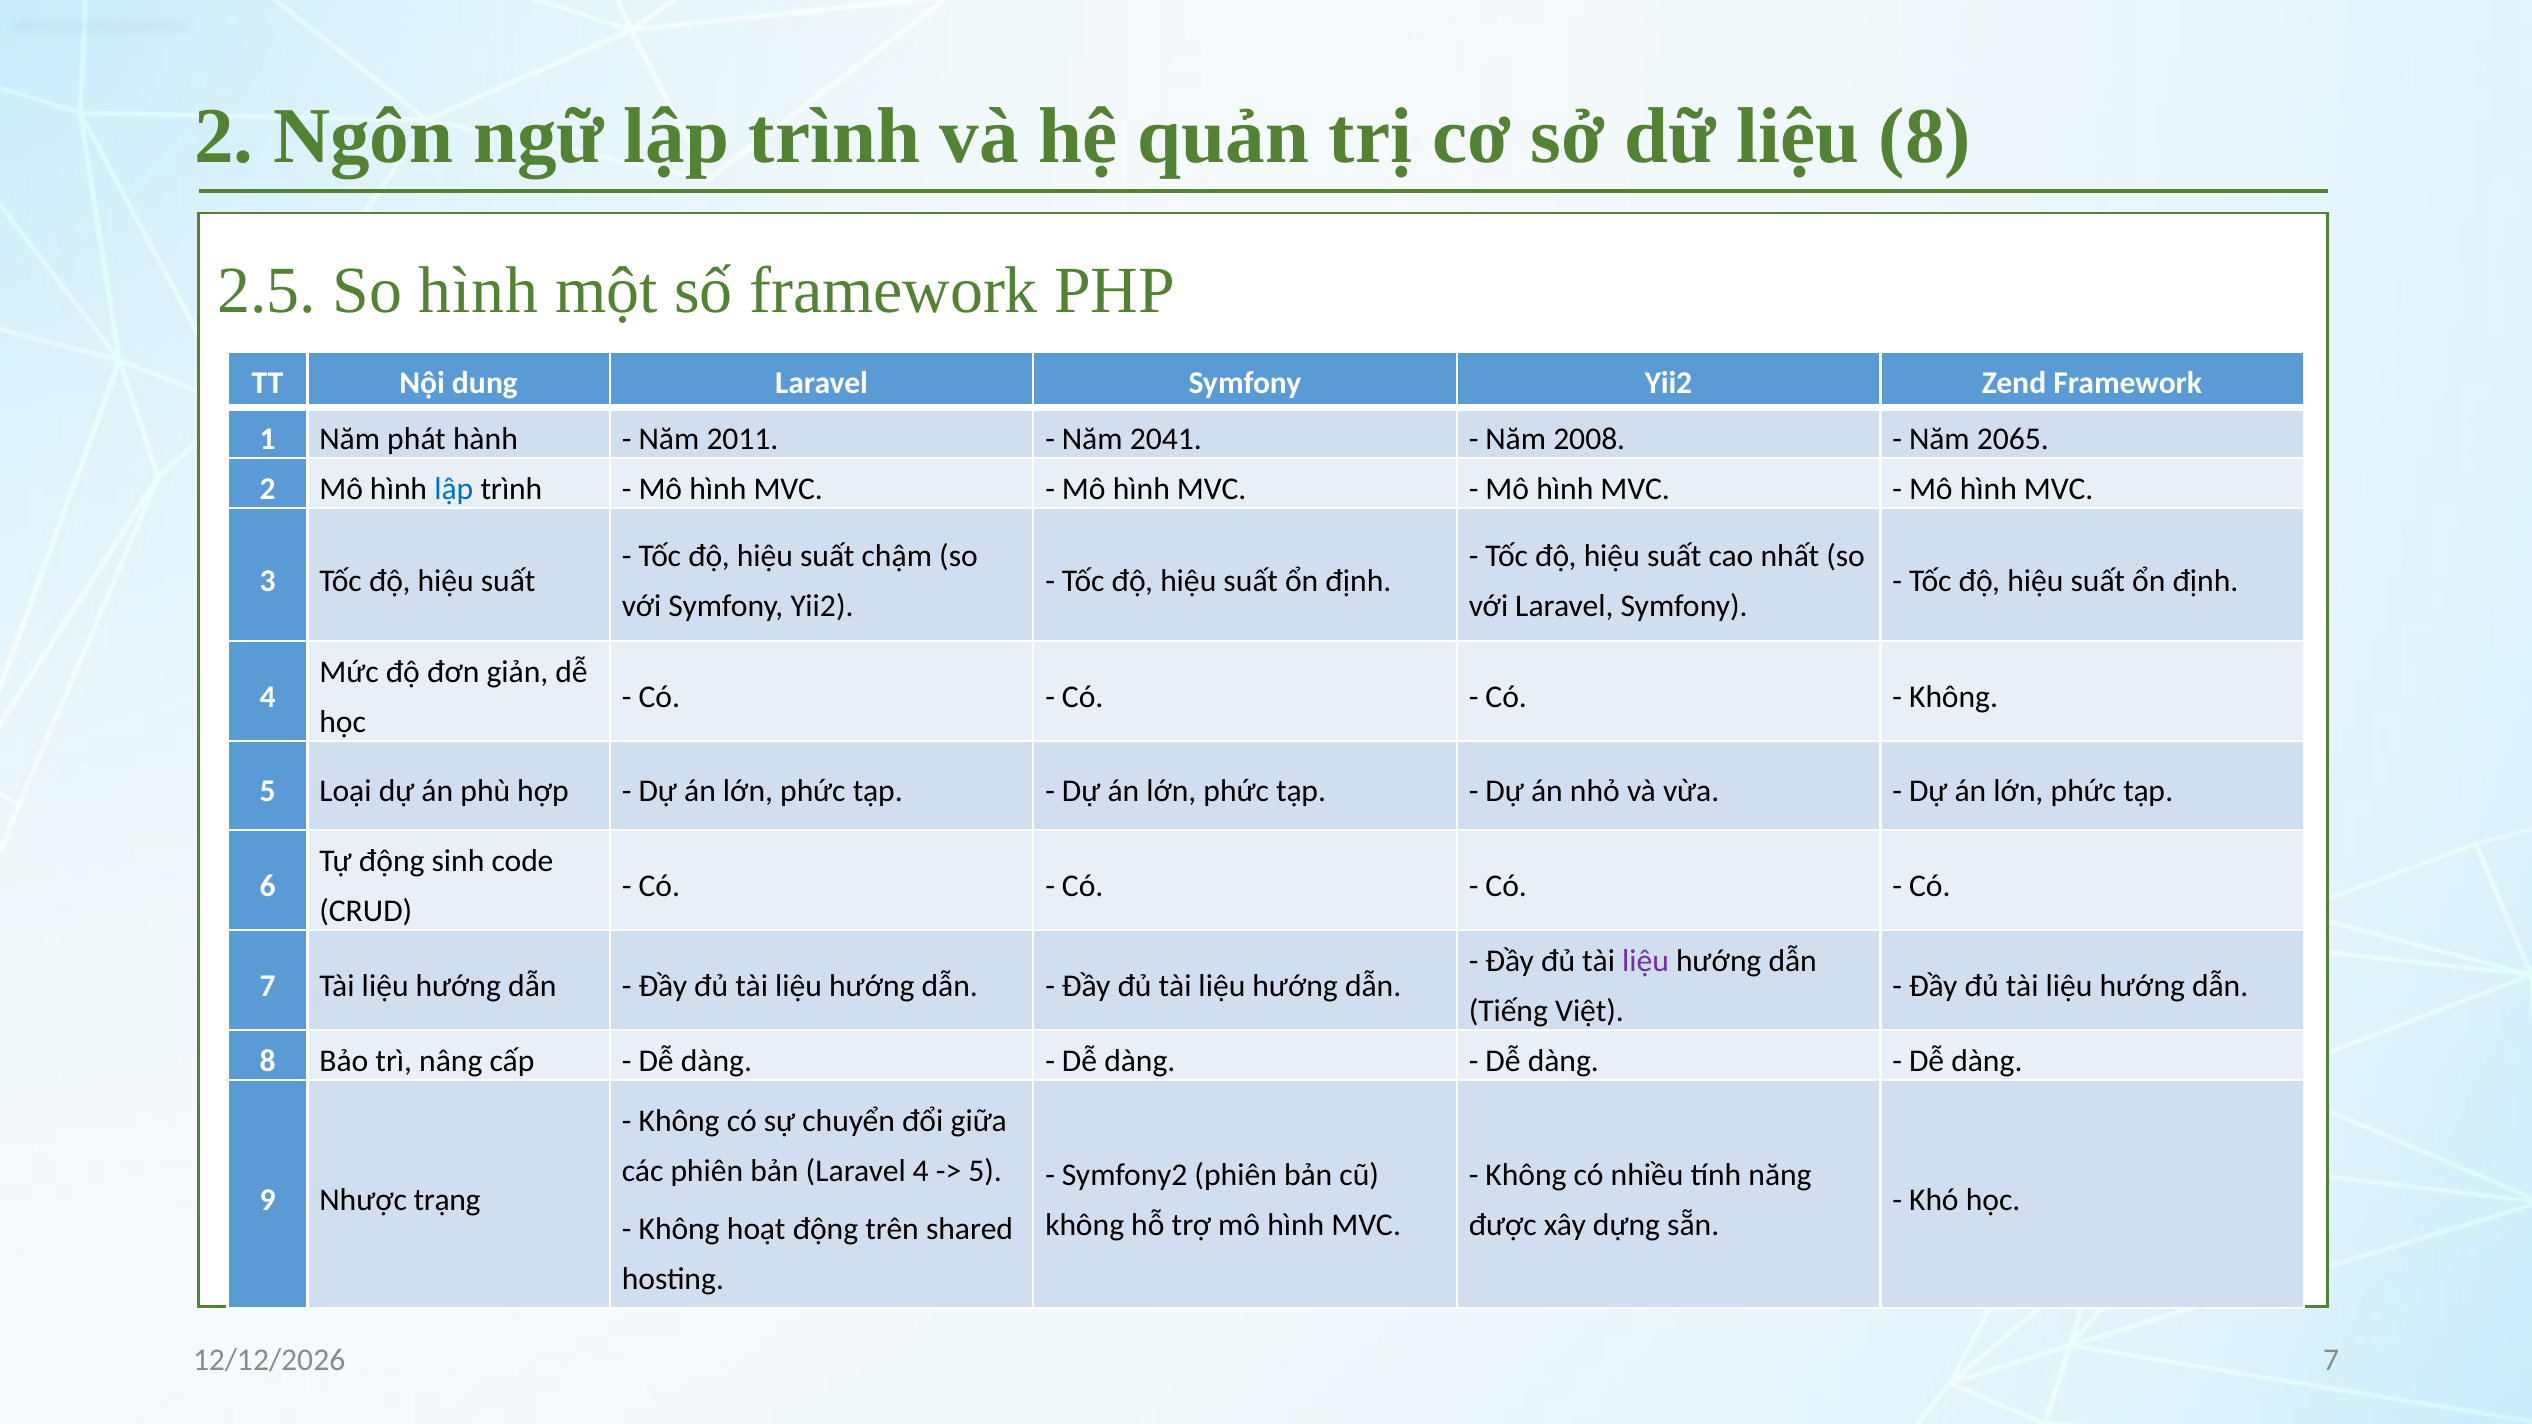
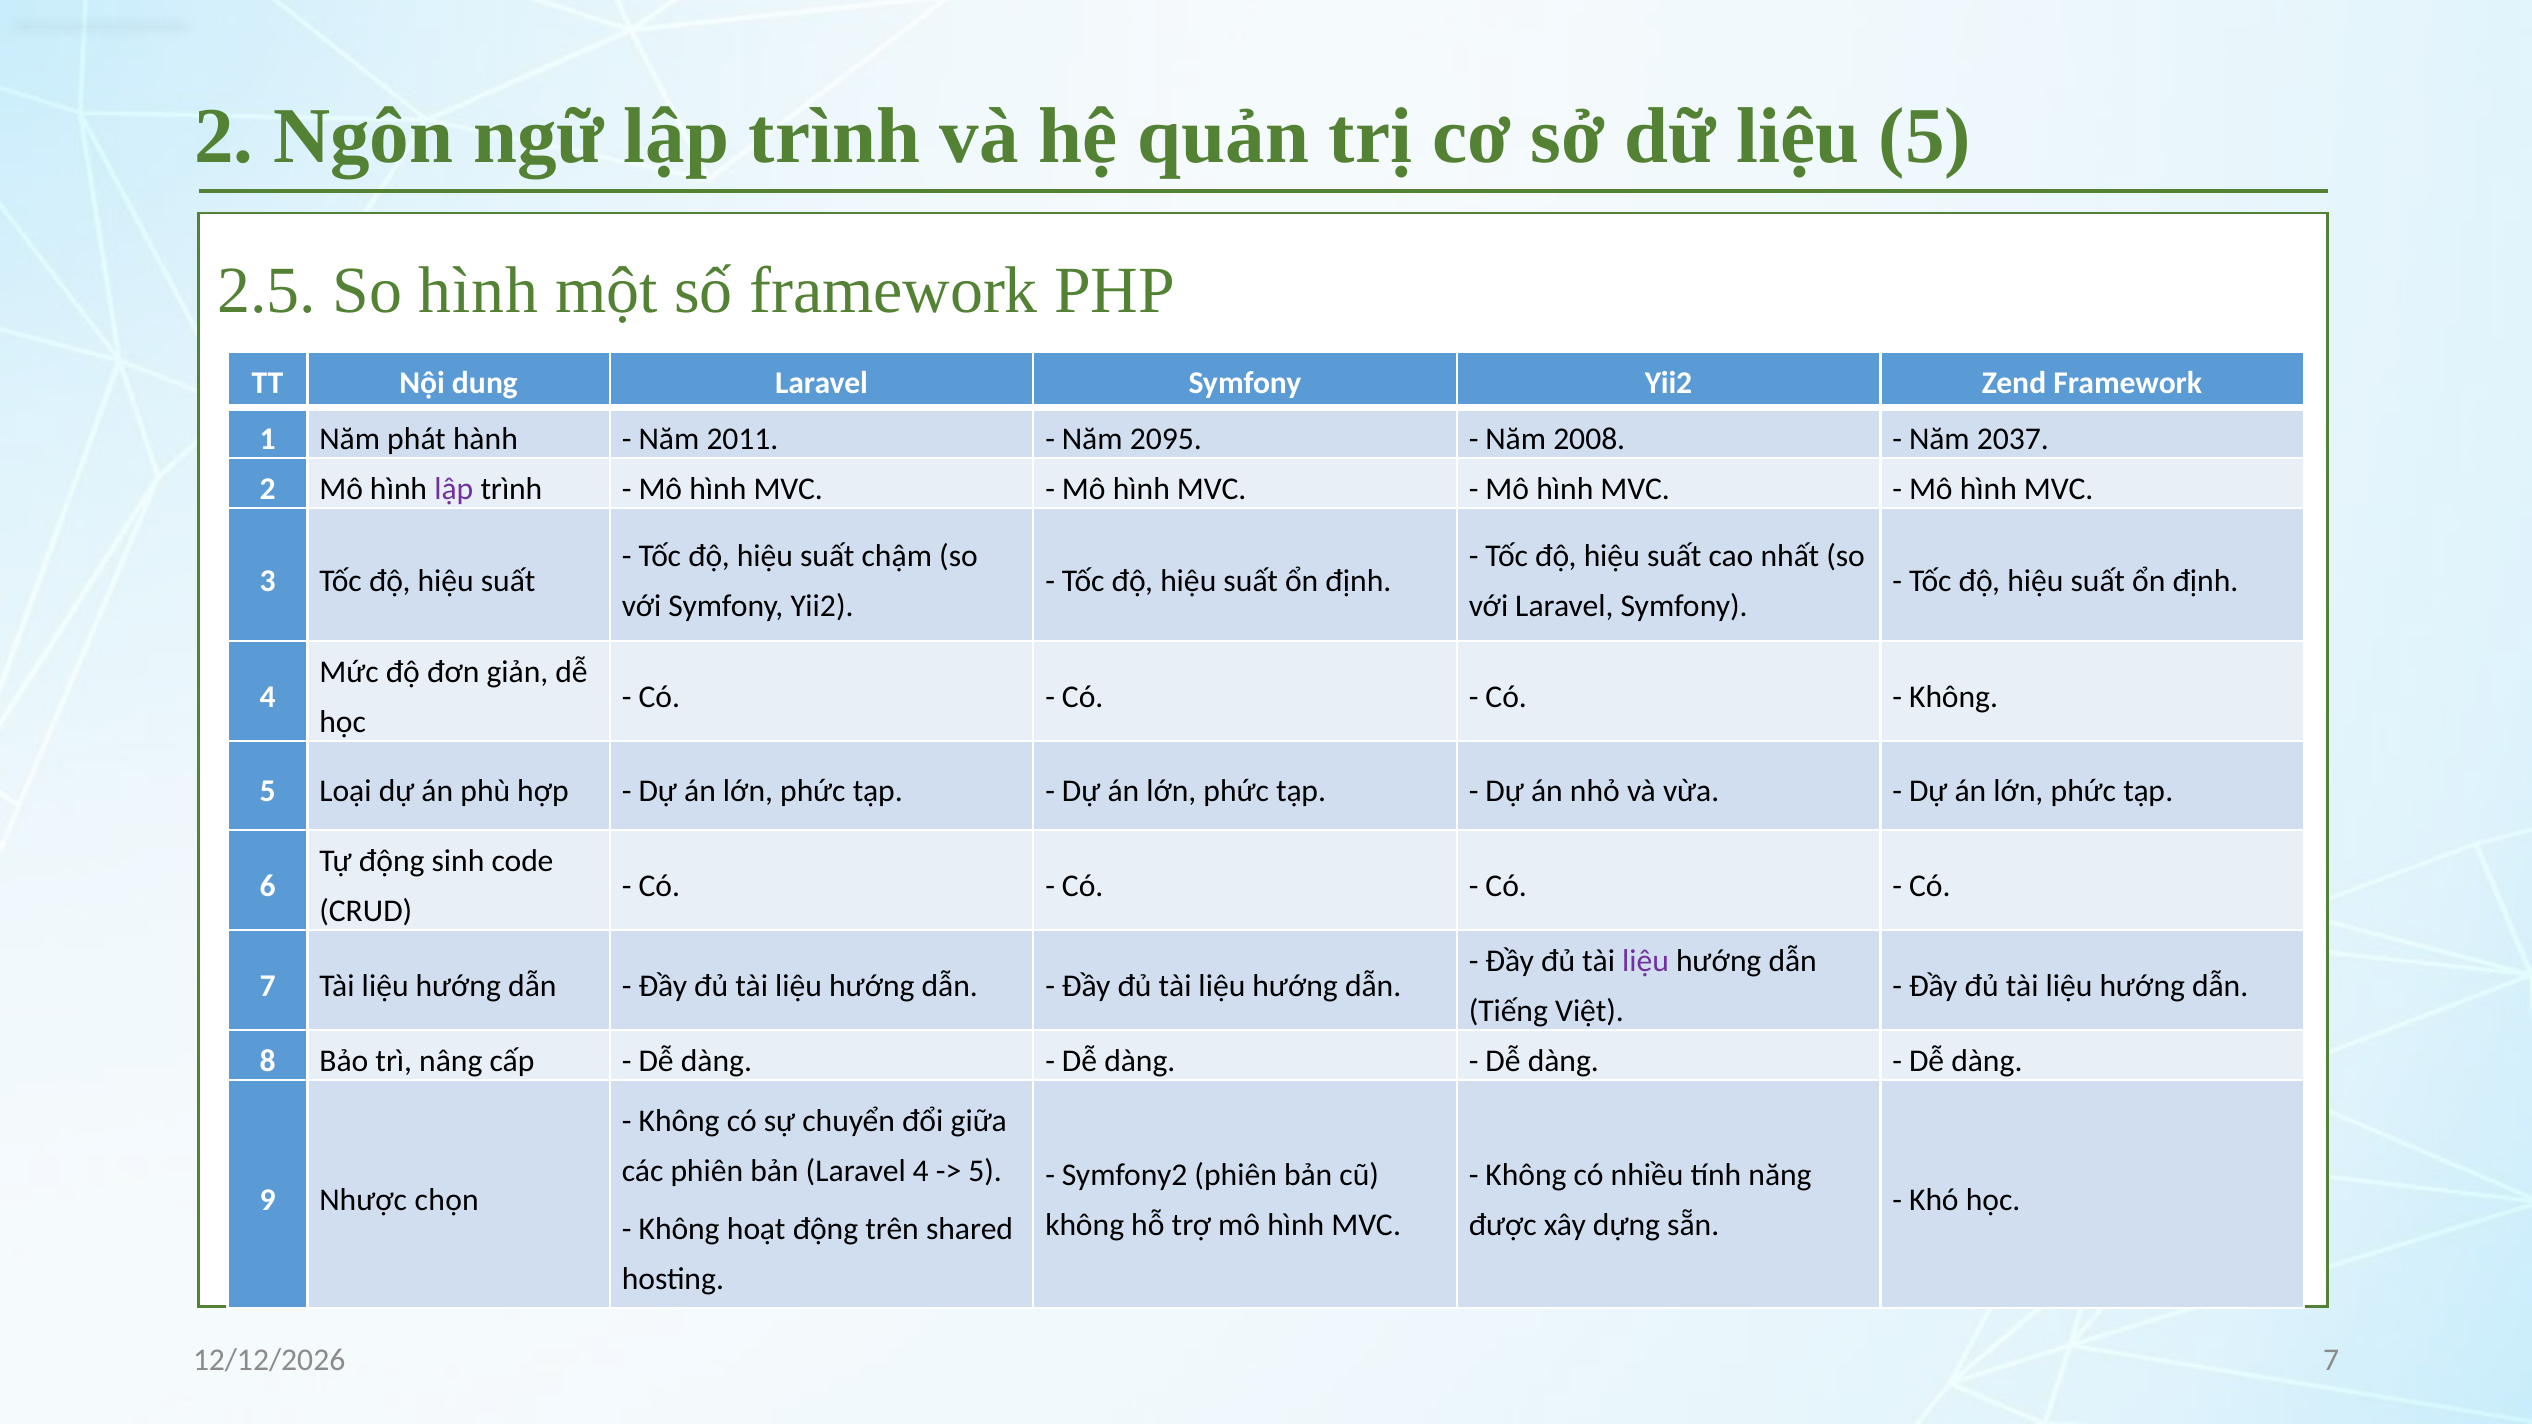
liệu 8: 8 -> 5
2041: 2041 -> 2095
2065: 2065 -> 2037
lập at (454, 489) colour: blue -> purple
trạng: trạng -> chọn
